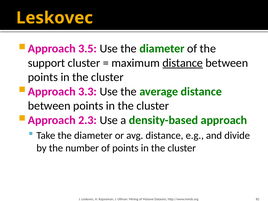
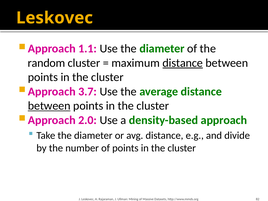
3.5: 3.5 -> 1.1
support: support -> random
3.3: 3.3 -> 3.7
between at (49, 106) underline: none -> present
2.3: 2.3 -> 2.0
